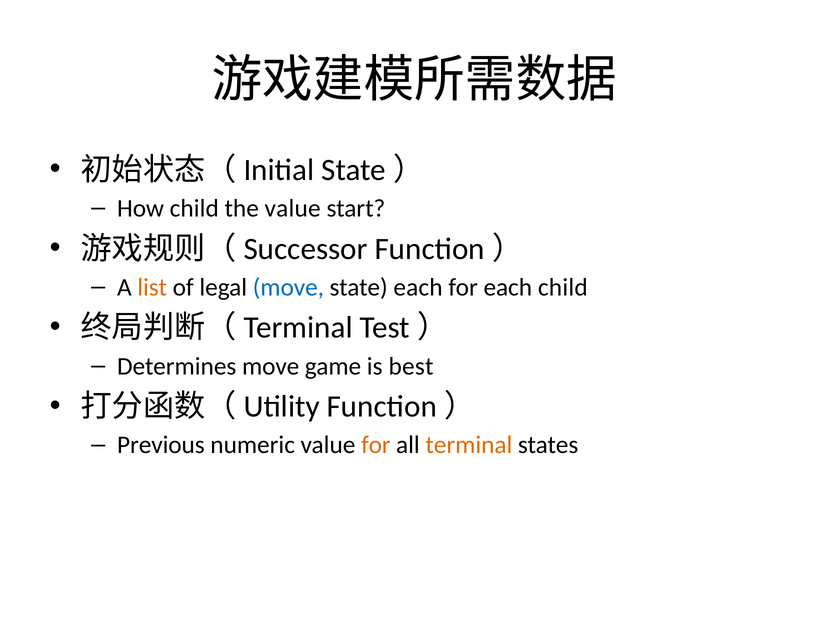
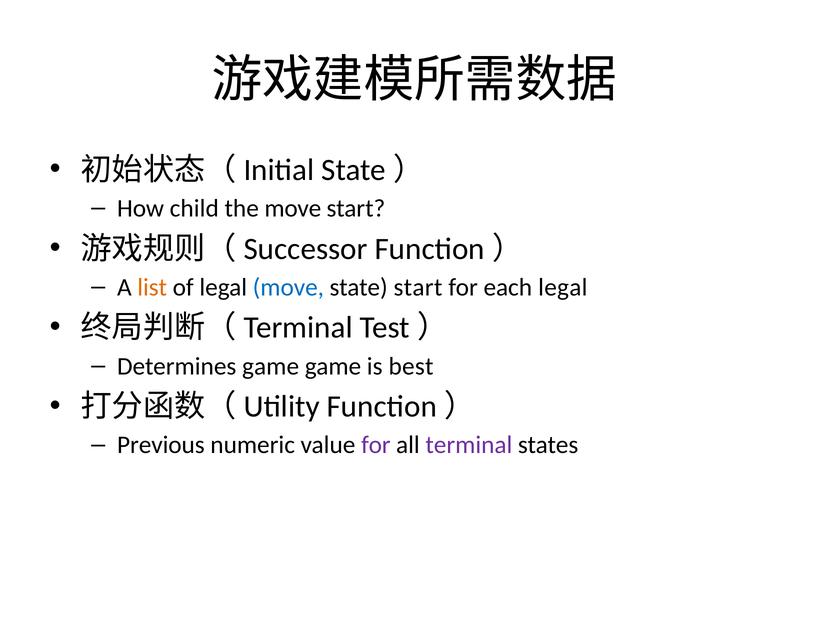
the value: value -> move
state each: each -> start
each child: child -> legal
Determines move: move -> game
for at (376, 446) colour: orange -> purple
terminal colour: orange -> purple
